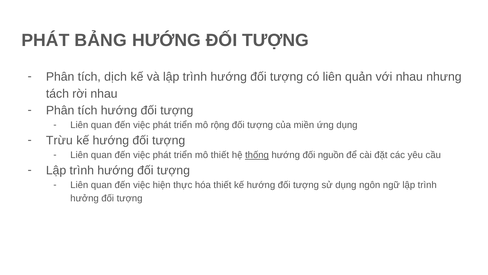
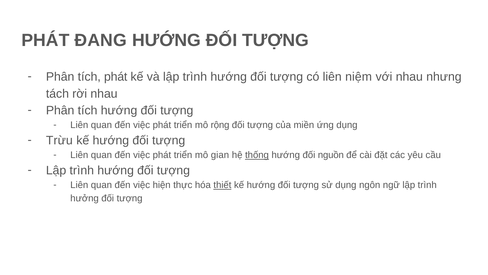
BẢNG: BẢNG -> ĐANG
tích dịch: dịch -> phát
quản: quản -> niệm
mô thiết: thiết -> gian
thiết at (222, 185) underline: none -> present
